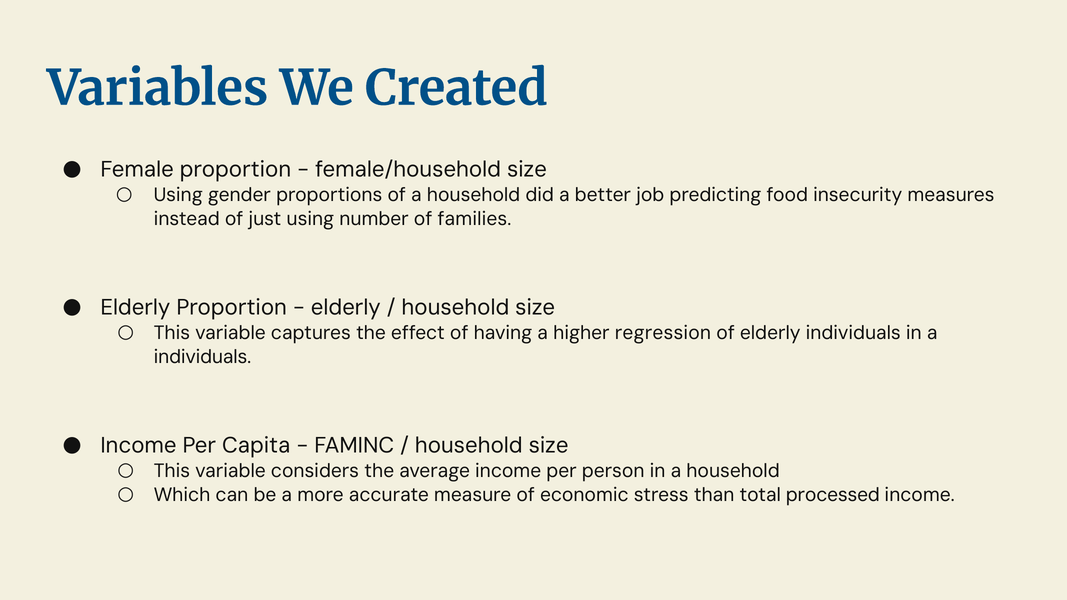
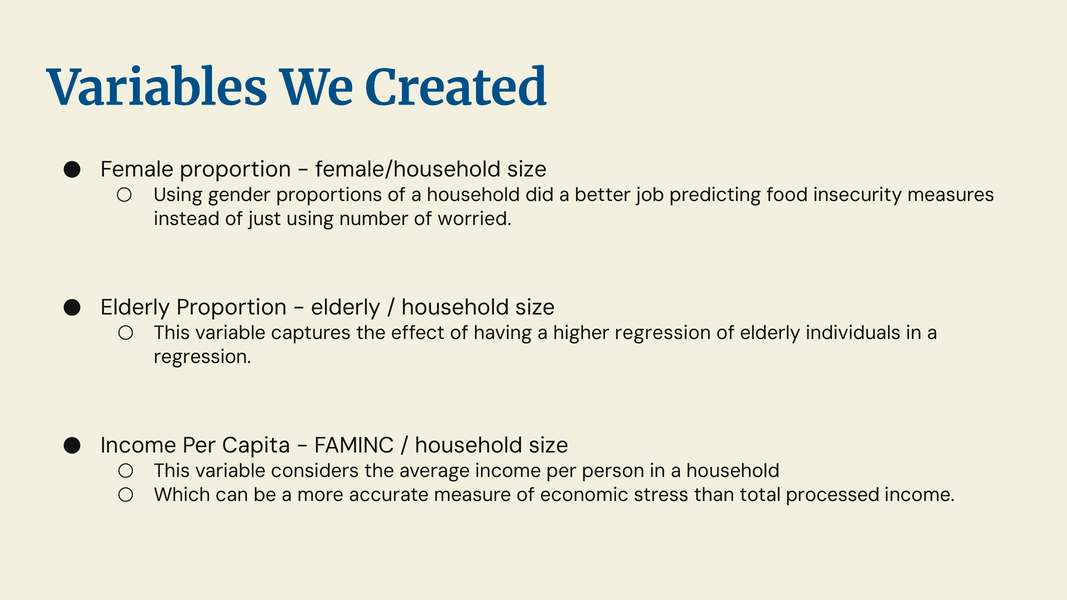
families: families -> worried
individuals at (202, 357): individuals -> regression
